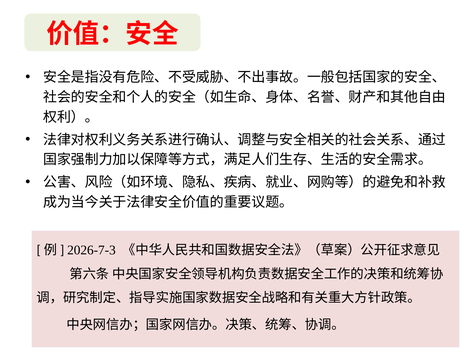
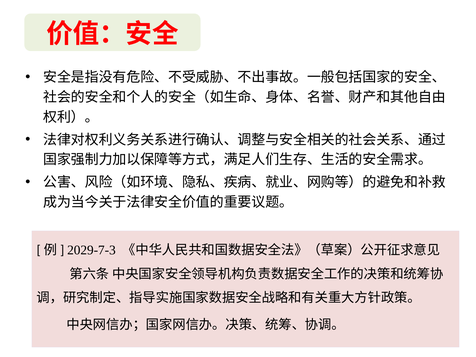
2026-7-3: 2026-7-3 -> 2029-7-3
